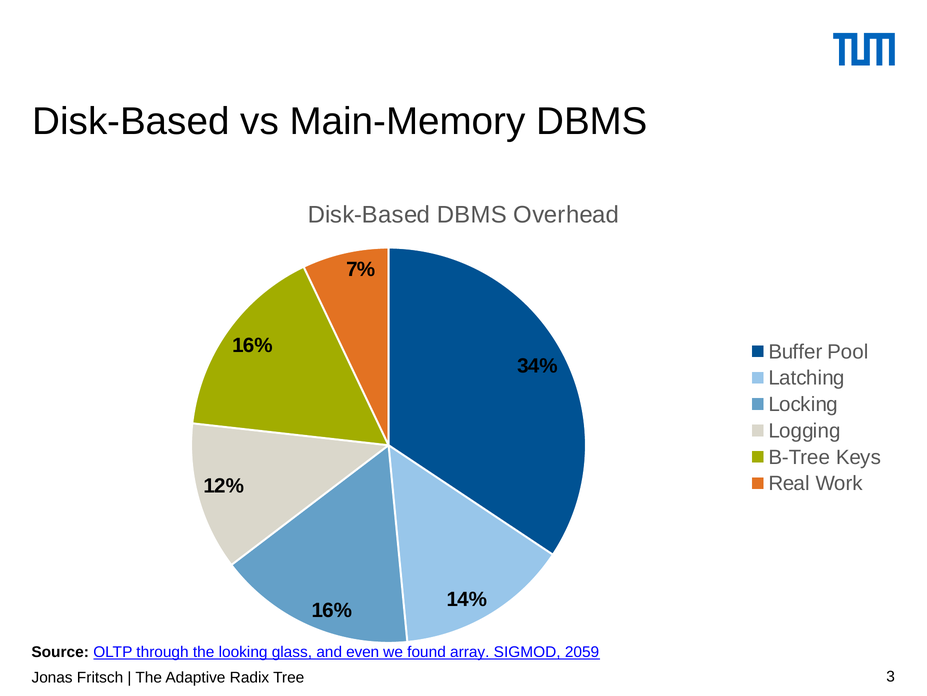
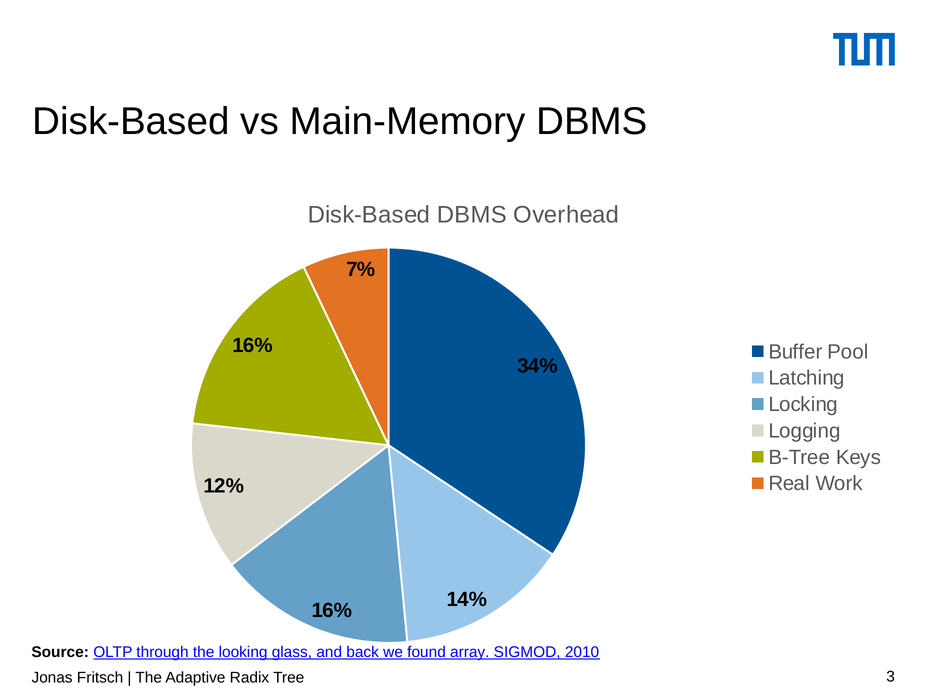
even: even -> back
2059: 2059 -> 2010
